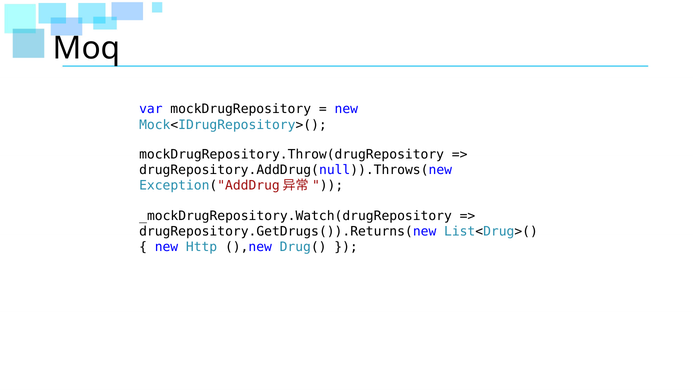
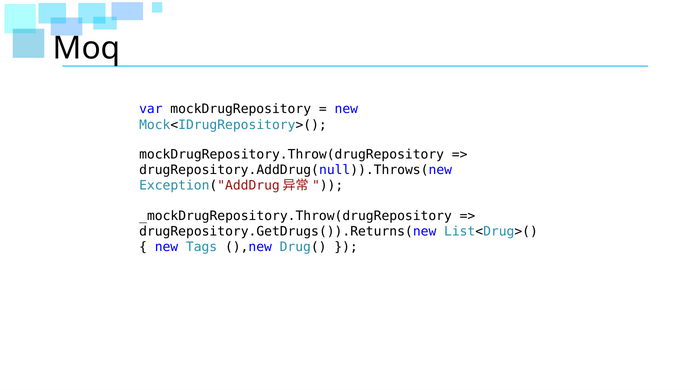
_mockDrugRepository.Watch(drugRepository: _mockDrugRepository.Watch(drugRepository -> _mockDrugRepository.Throw(drugRepository
Http: Http -> Tags
